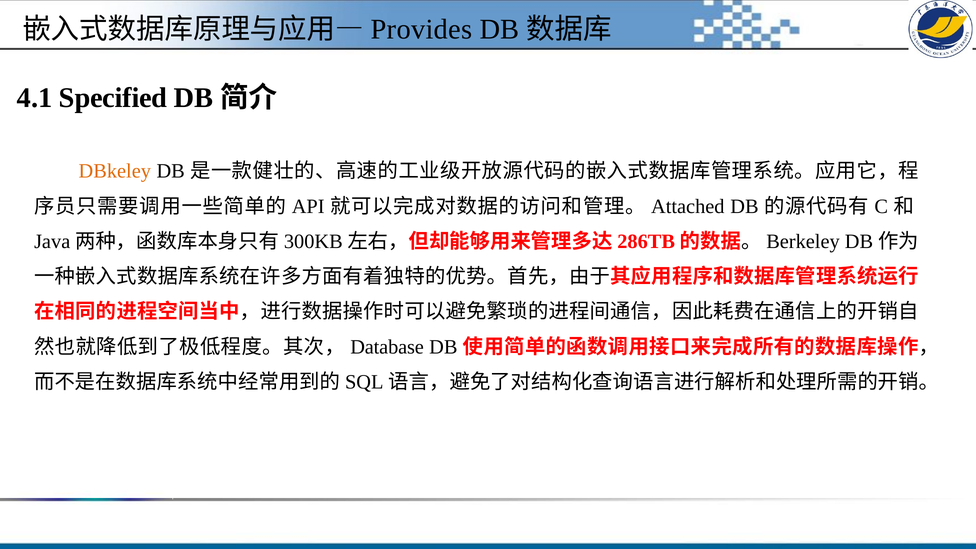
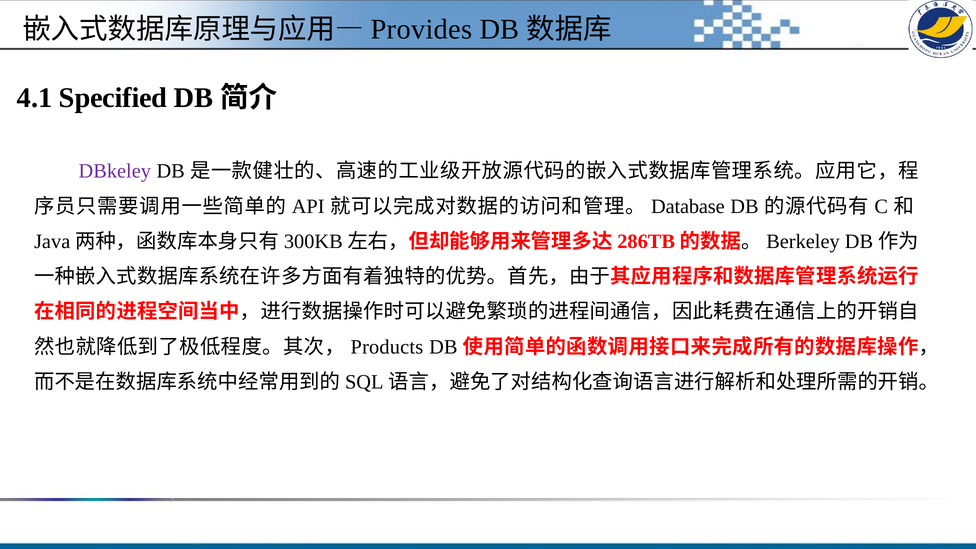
DBkeley colour: orange -> purple
Attached: Attached -> Database
Database: Database -> Products
